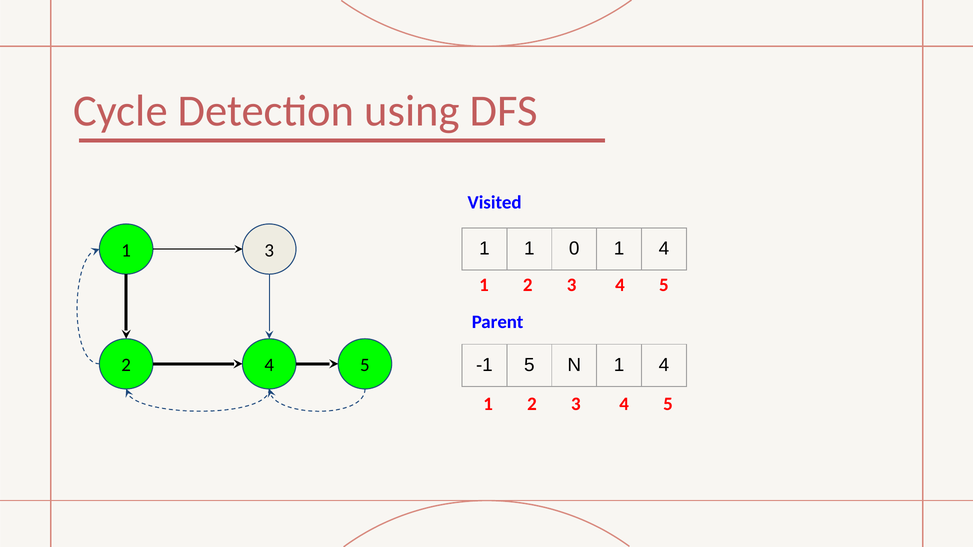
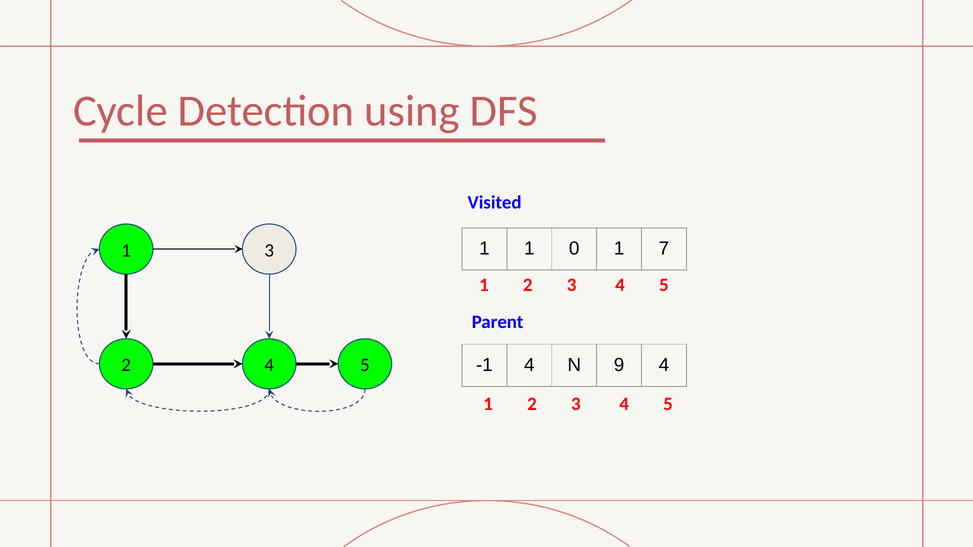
0 1 4: 4 -> 7
-1 5: 5 -> 4
N 1: 1 -> 9
